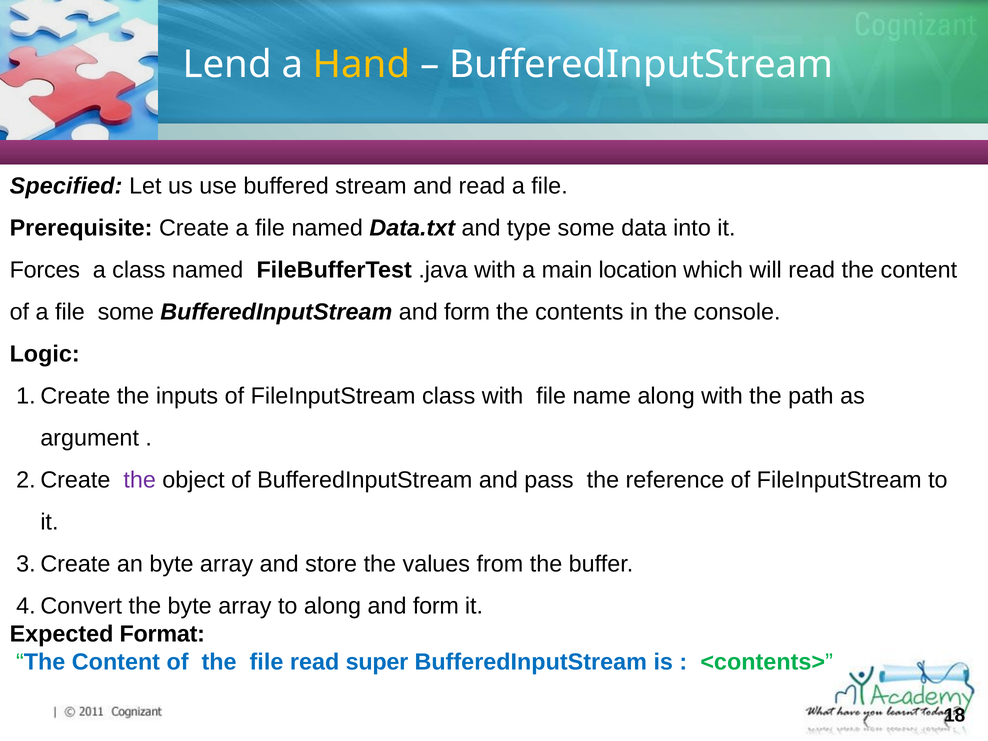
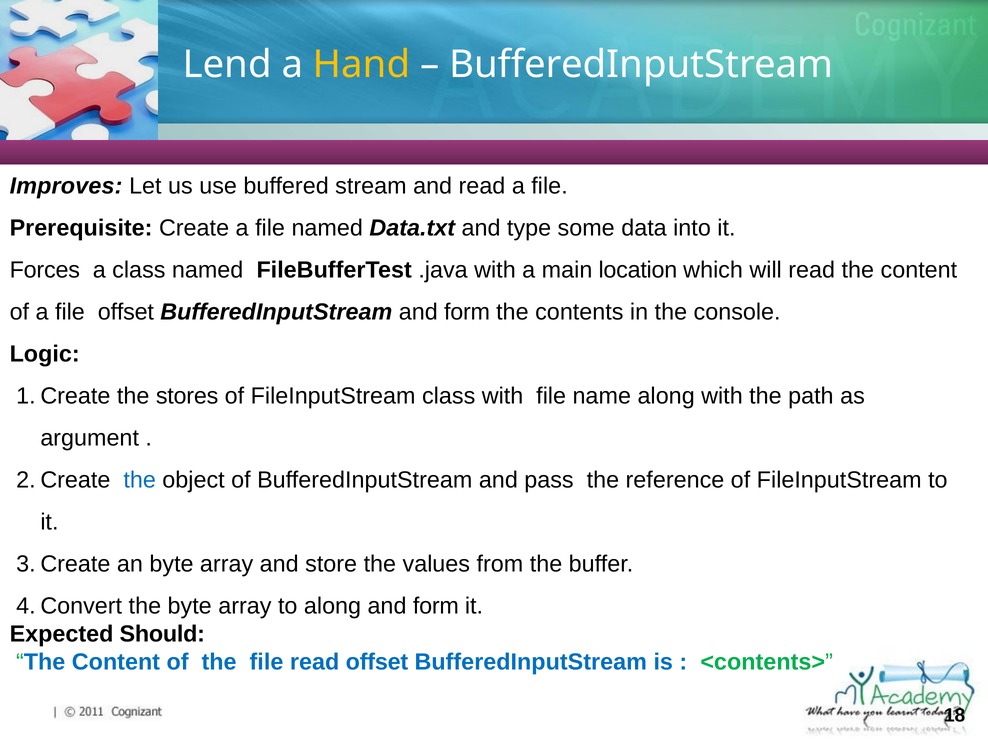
Specified: Specified -> Improves
file some: some -> offset
inputs: inputs -> stores
the at (140, 480) colour: purple -> blue
Format: Format -> Should
read super: super -> offset
